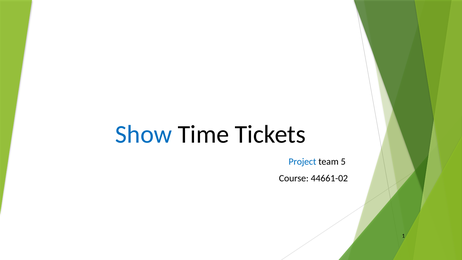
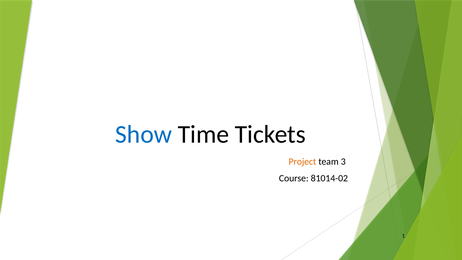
Project colour: blue -> orange
5: 5 -> 3
44661-02: 44661-02 -> 81014-02
